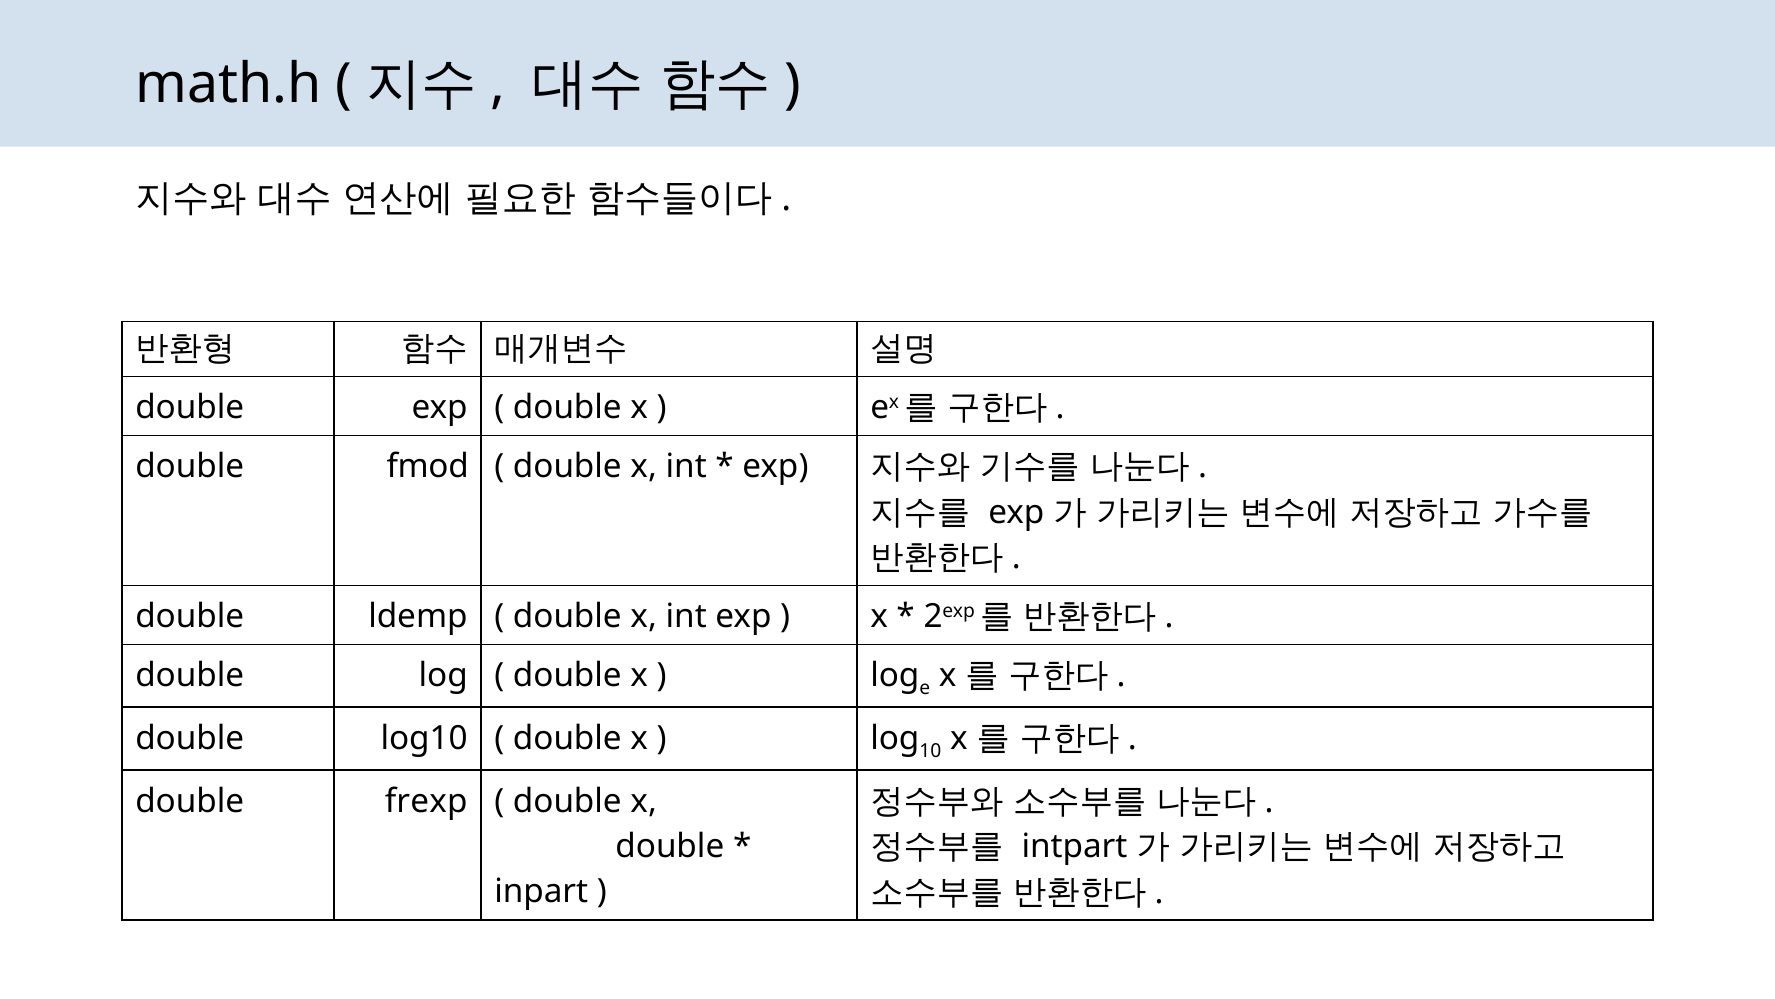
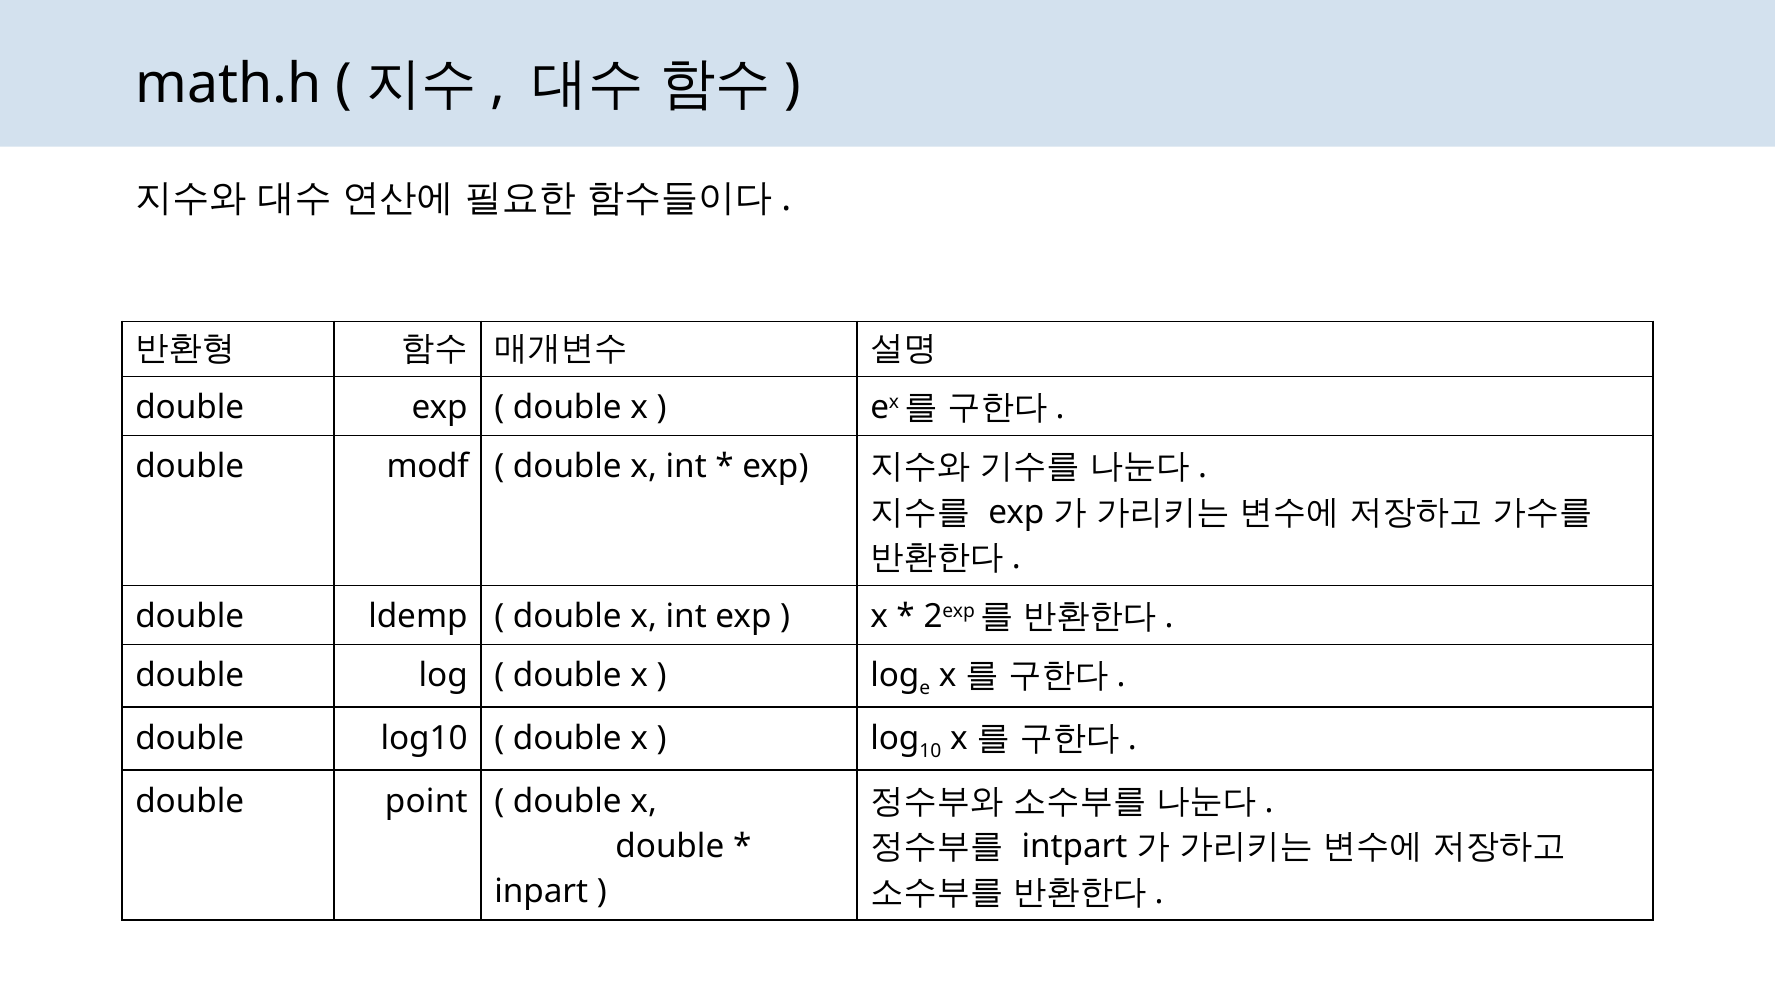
fmod: fmod -> modf
frexp: frexp -> point
